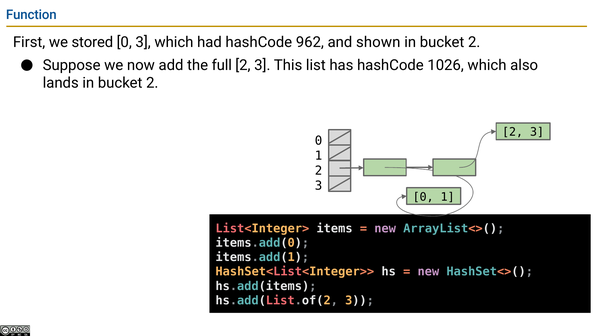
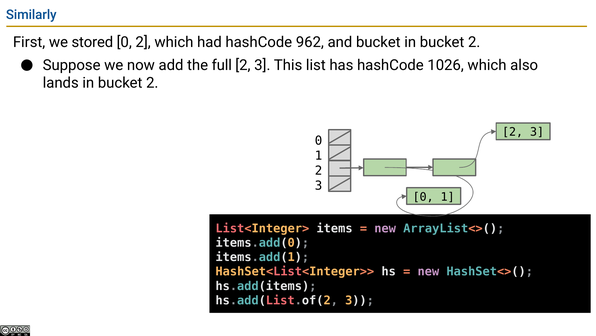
Function: Function -> Similarly
0 3: 3 -> 2
and shown: shown -> bucket
